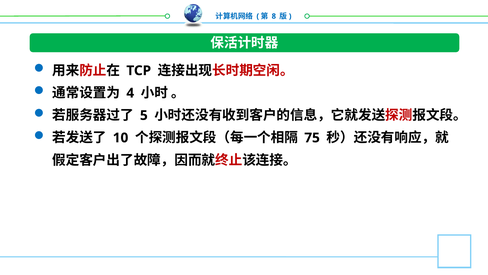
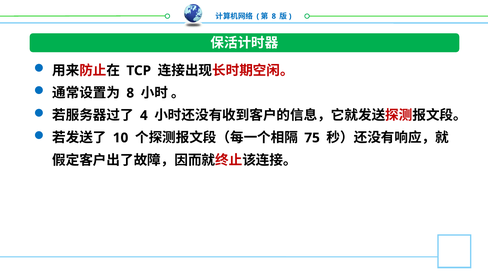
4 at (130, 93): 4 -> 8
5: 5 -> 4
